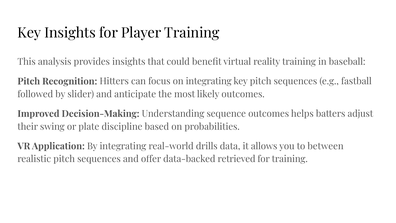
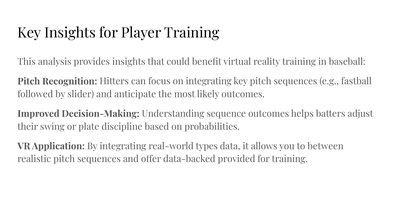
drills: drills -> types
retrieved: retrieved -> provided
